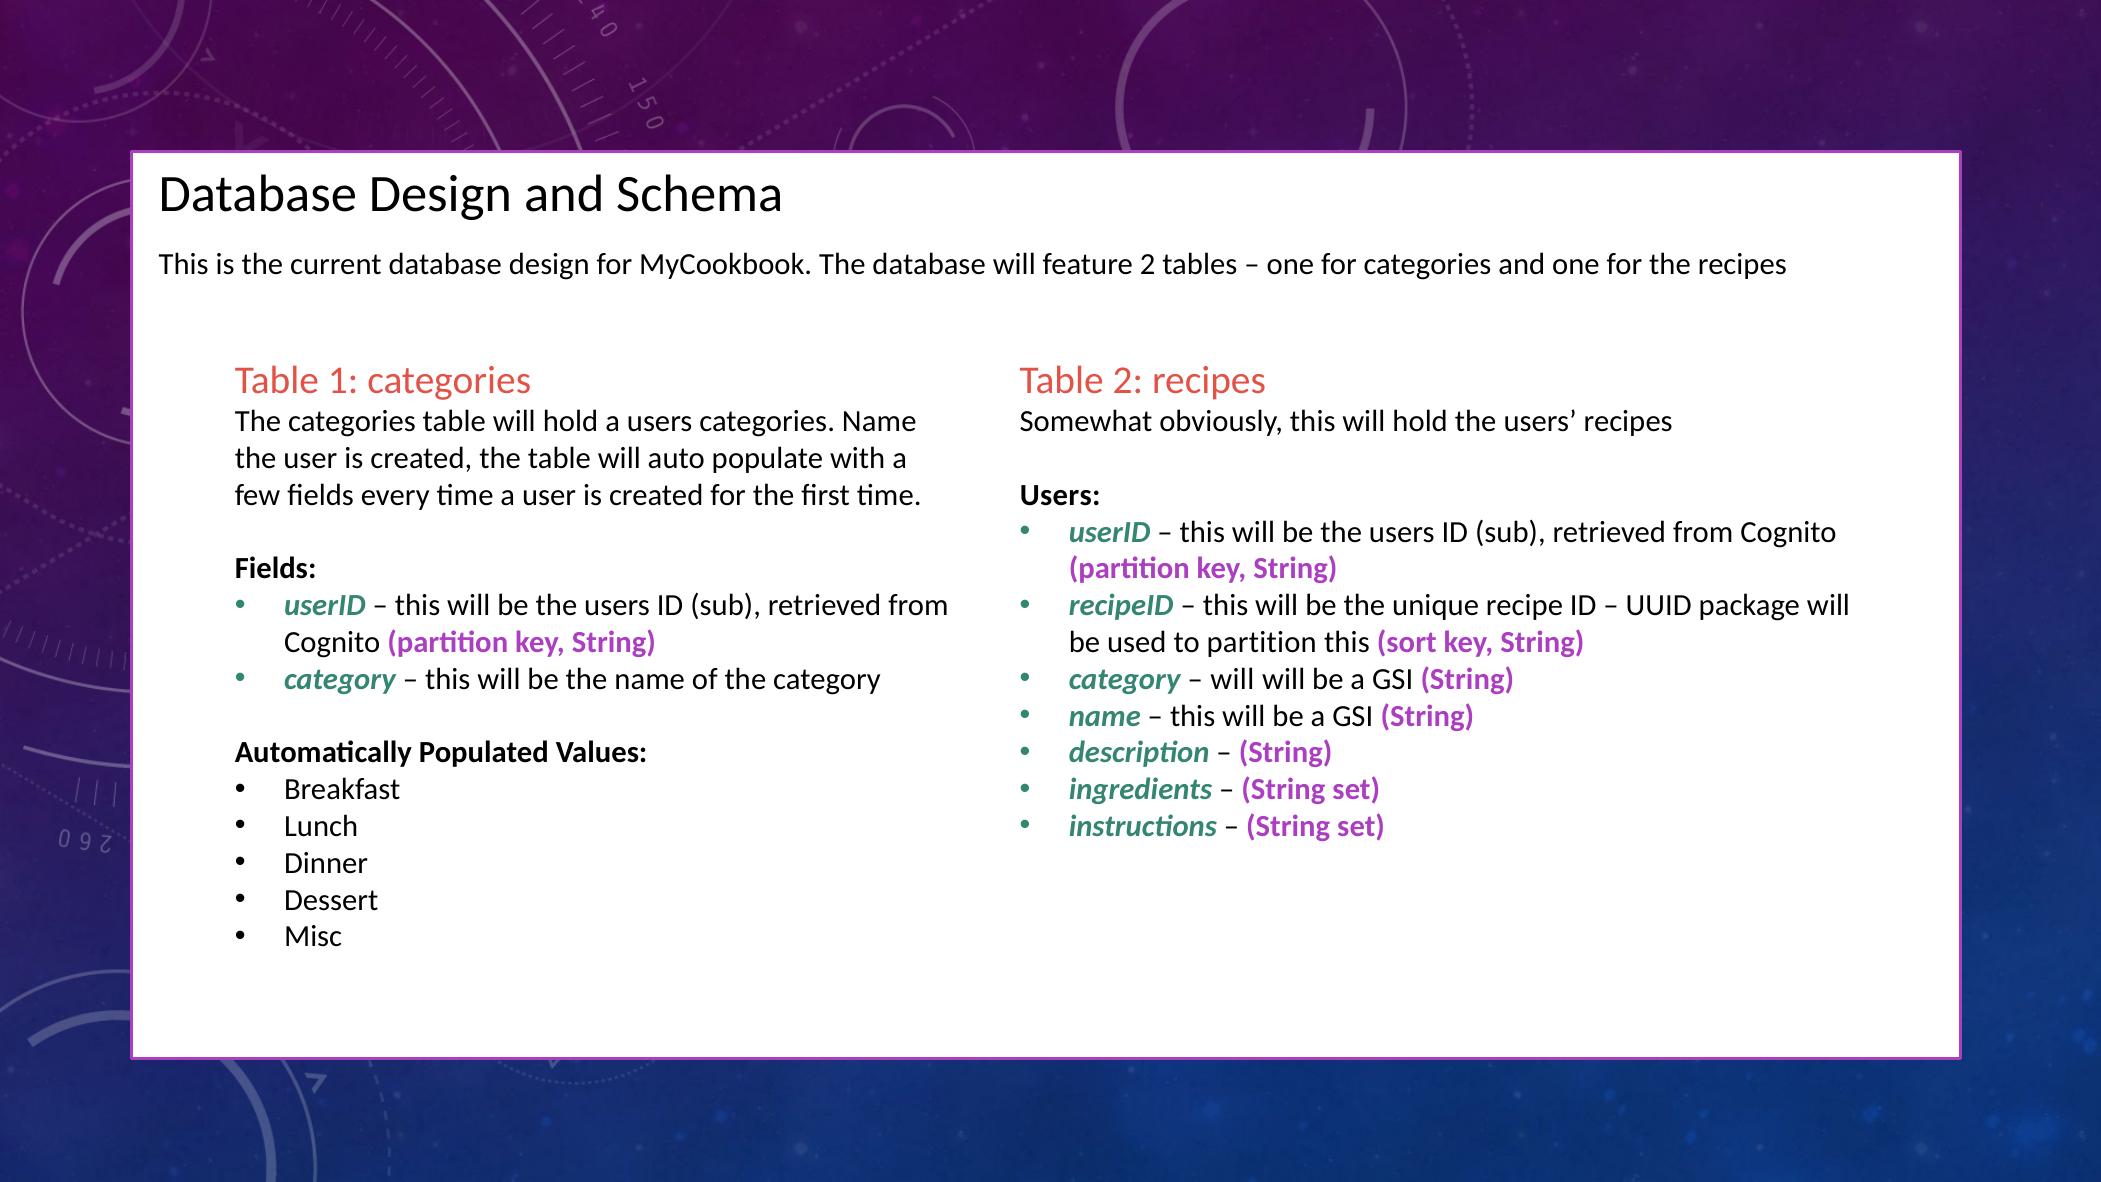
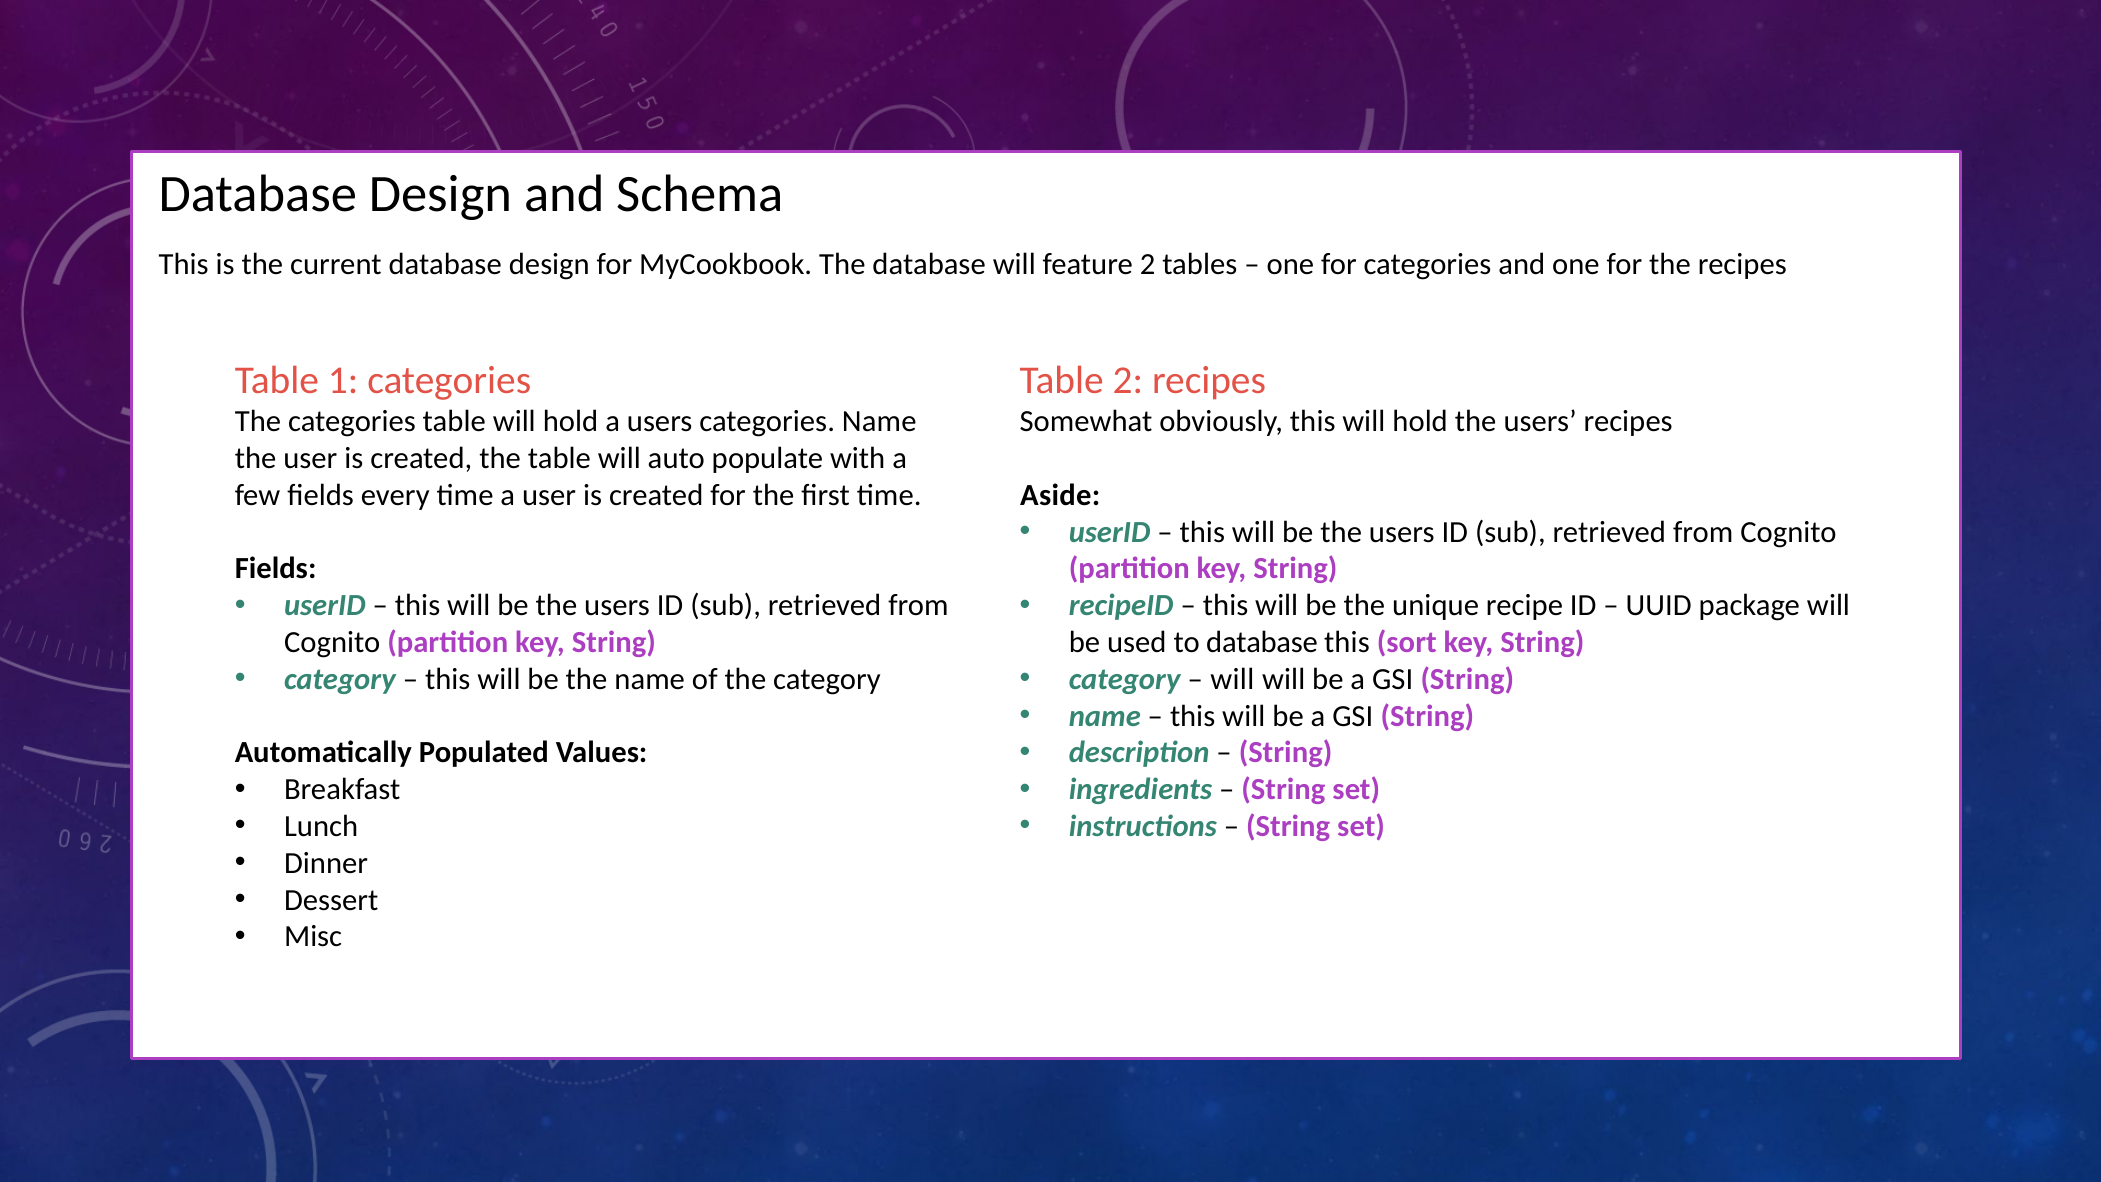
Users at (1060, 495): Users -> Aside
to partition: partition -> database
